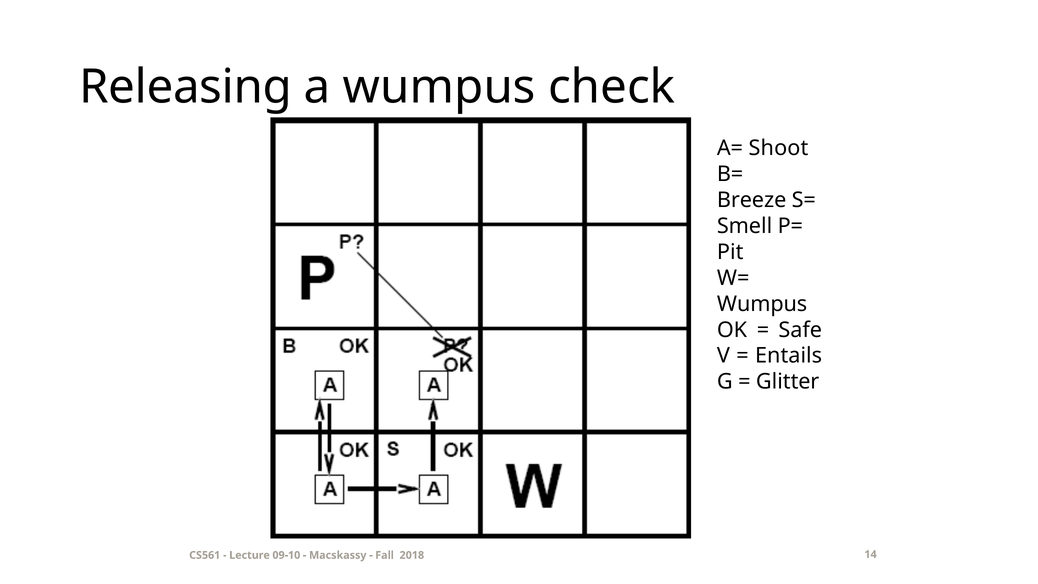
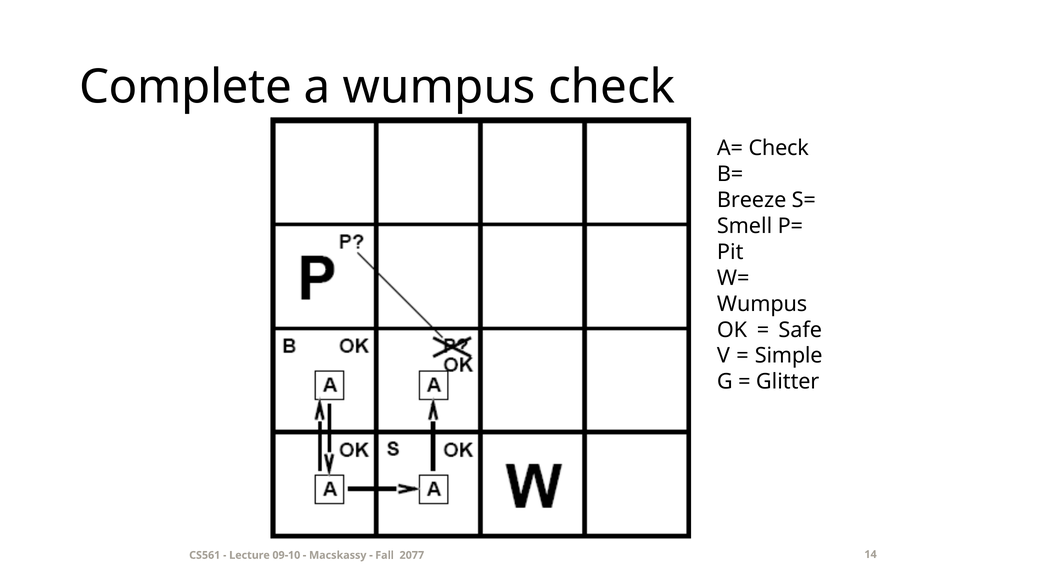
Releasing: Releasing -> Complete
A= Shoot: Shoot -> Check
Entails: Entails -> Simple
2018: 2018 -> 2077
